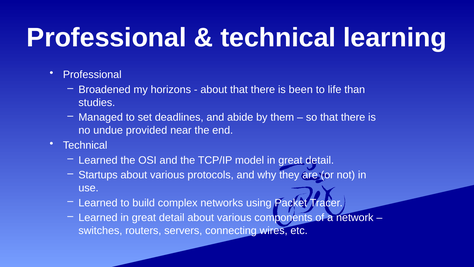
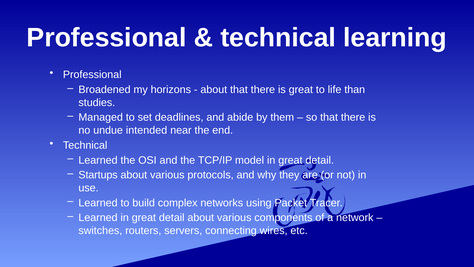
is been: been -> great
provided: provided -> intended
